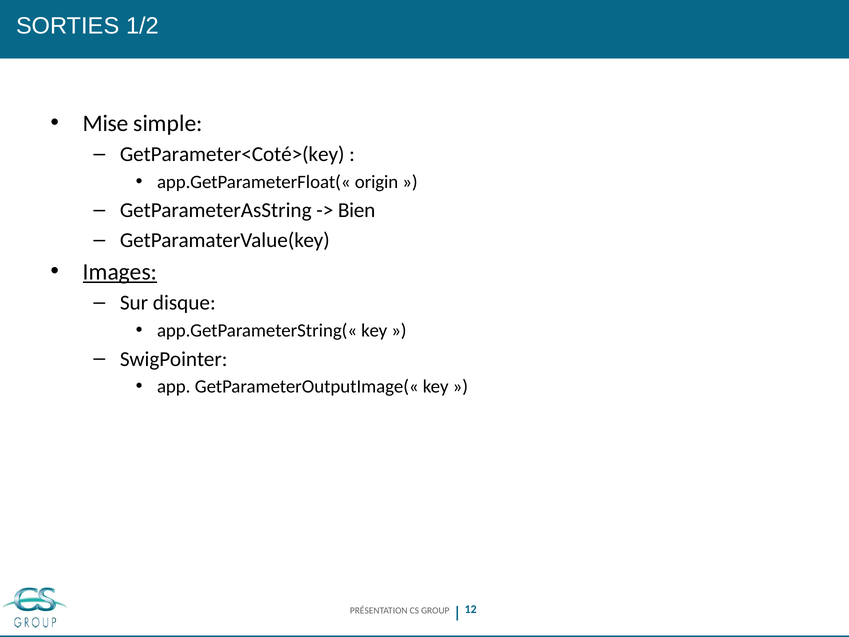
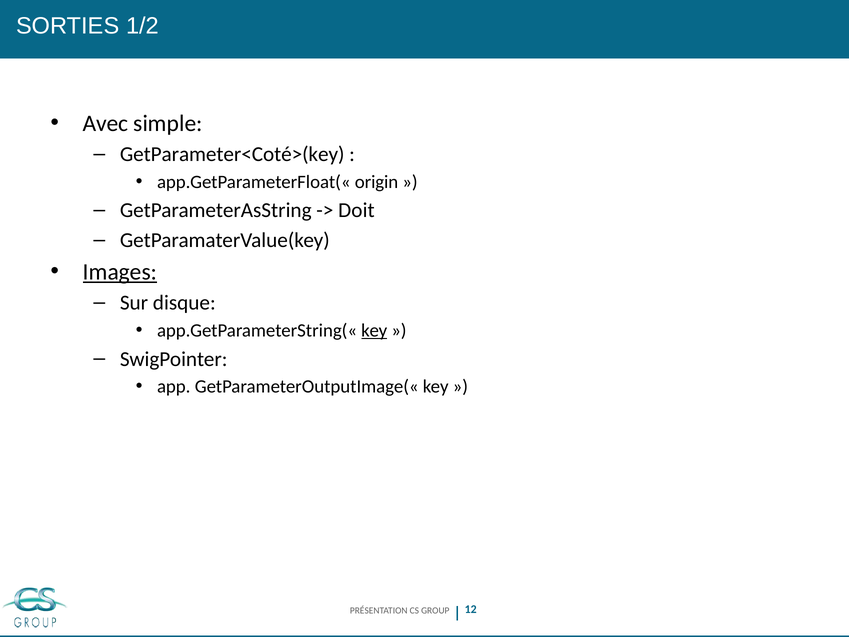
Mise: Mise -> Avec
Bien: Bien -> Doit
key at (374, 330) underline: none -> present
